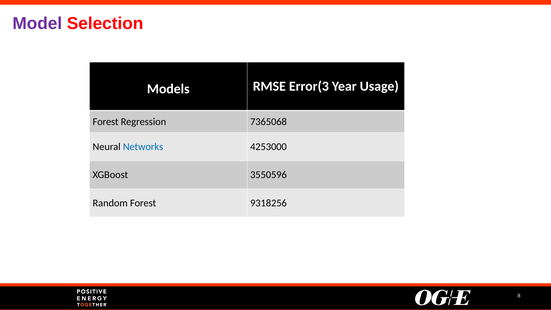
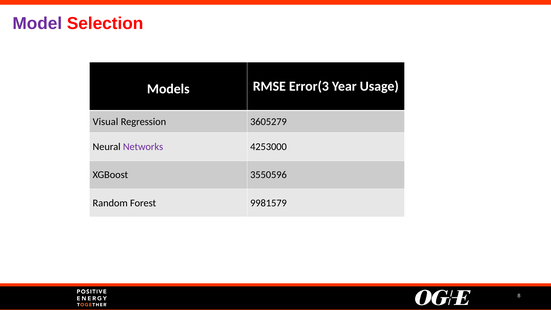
Forest at (106, 122): Forest -> Visual
7365068: 7365068 -> 3605279
Networks colour: blue -> purple
9318256: 9318256 -> 9981579
